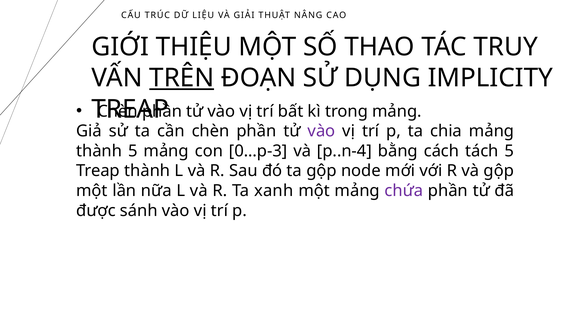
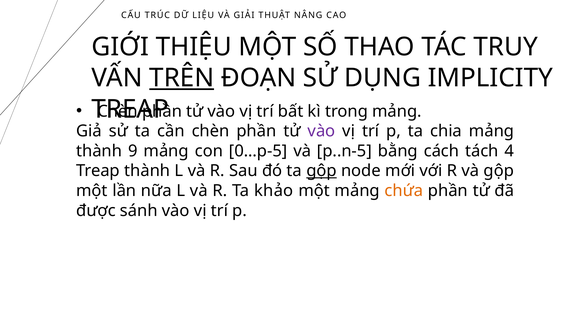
thành 5: 5 -> 9
0…p-3: 0…p-3 -> 0…p-5
p..n-4: p..n-4 -> p..n-5
tách 5: 5 -> 4
gộp at (322, 171) underline: none -> present
xanh: xanh -> khảo
chứa colour: purple -> orange
